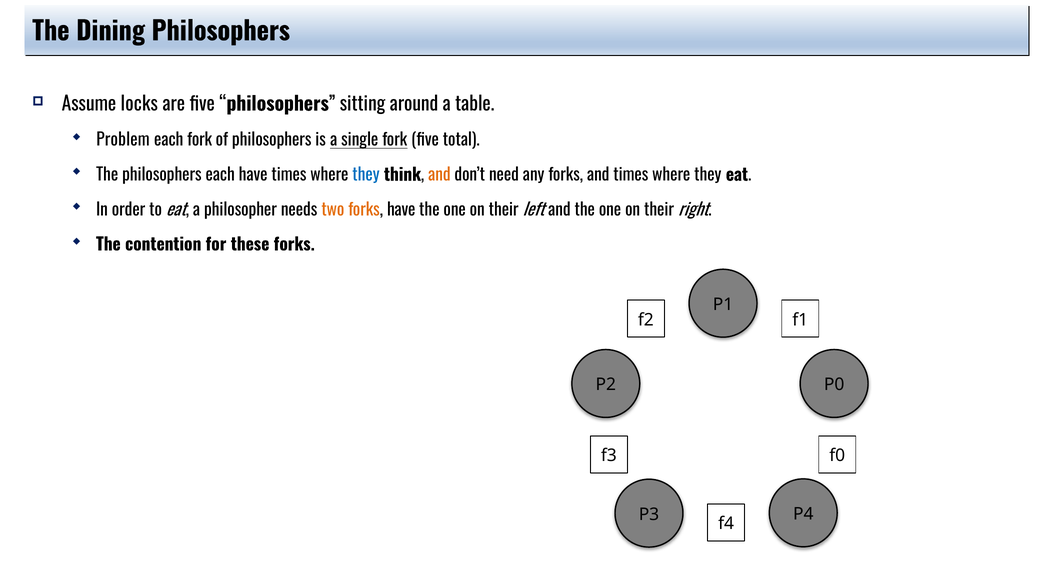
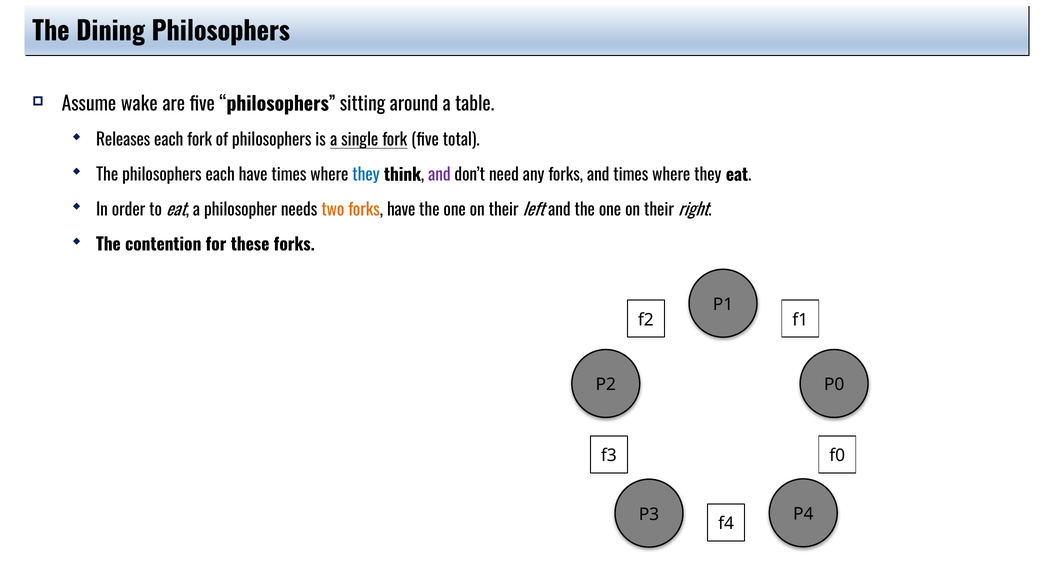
locks: locks -> wake
Problem: Problem -> Releases
and at (439, 175) colour: orange -> purple
